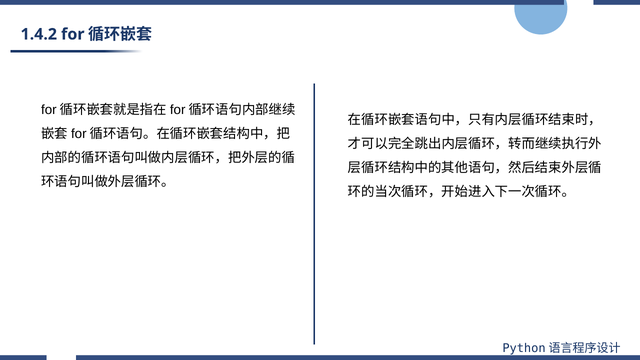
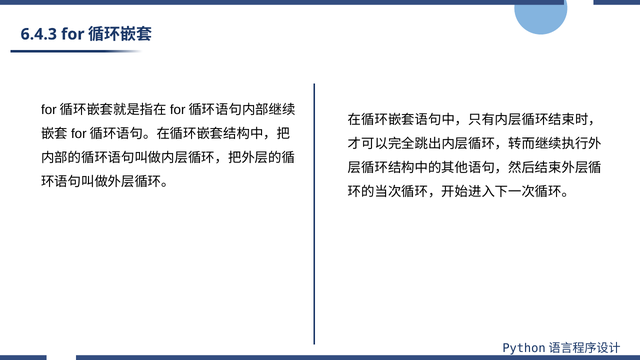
1.4.2: 1.4.2 -> 6.4.3
